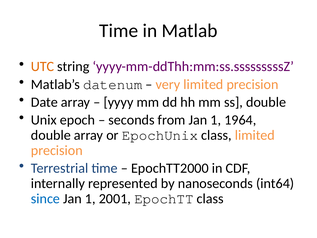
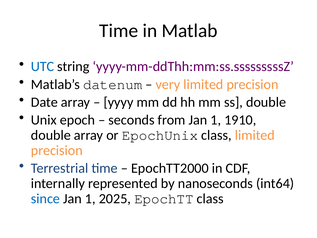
UTC colour: orange -> blue
1964: 1964 -> 1910
2001: 2001 -> 2025
